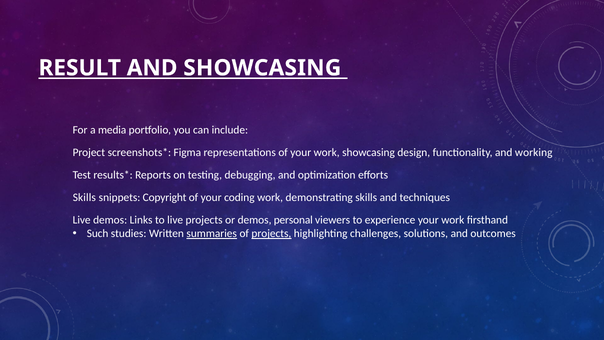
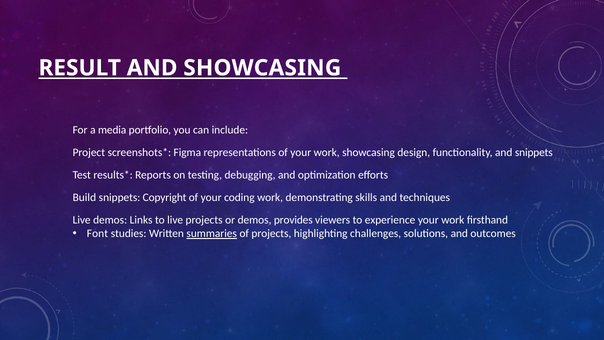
and working: working -> snippets
Skills at (84, 197): Skills -> Build
personal: personal -> provides
Such: Such -> Font
projects at (271, 233) underline: present -> none
